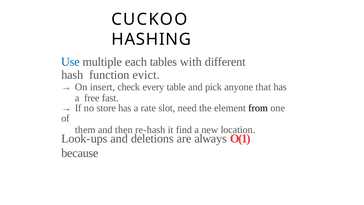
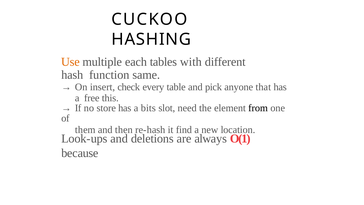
Use colour: blue -> orange
evict: evict -> same
fast: fast -> this
rate: rate -> bits
